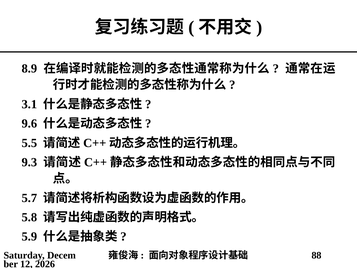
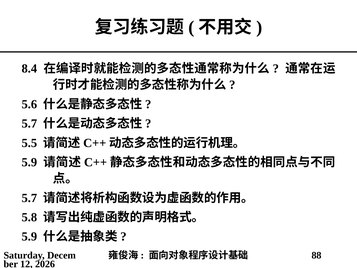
8.9: 8.9 -> 8.4
3.1: 3.1 -> 5.6
9.6 at (29, 123): 9.6 -> 5.7
9.3 at (29, 162): 9.3 -> 5.9
